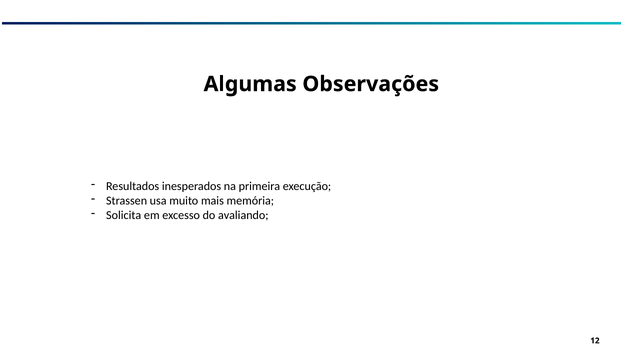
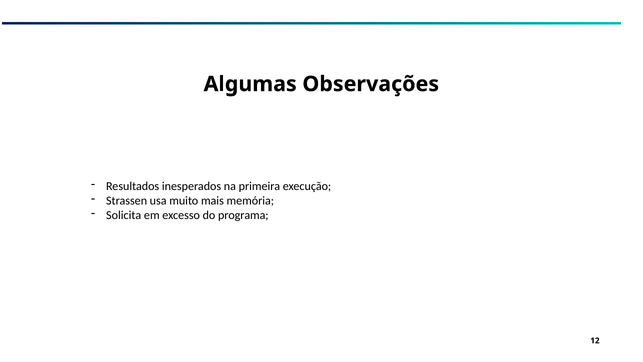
avaliando: avaliando -> programa
